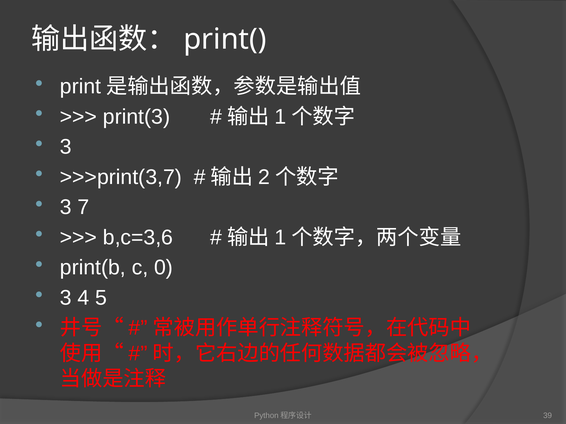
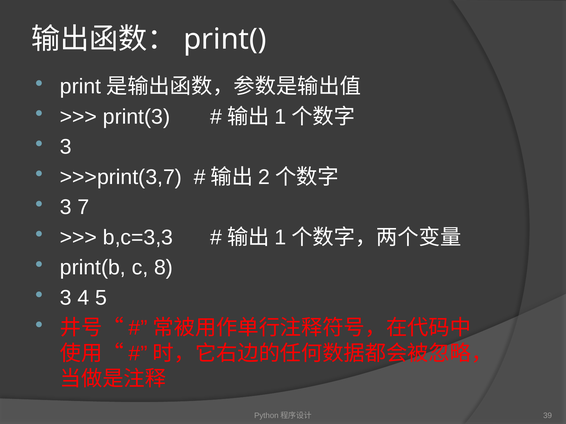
b,c=3,6: b,c=3,6 -> b,c=3,3
0: 0 -> 8
